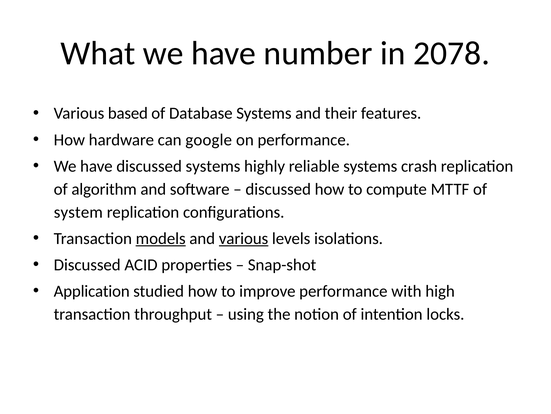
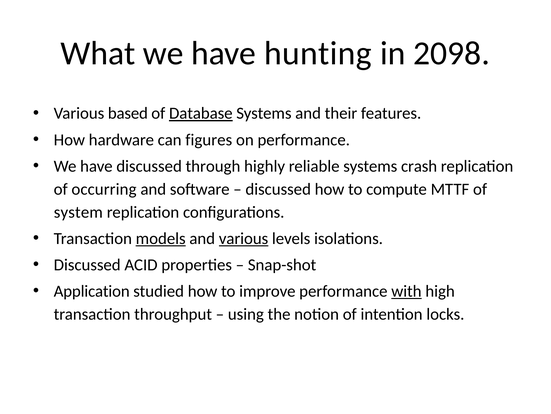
number: number -> hunting
2078: 2078 -> 2098
Database underline: none -> present
google: google -> figures
discussed systems: systems -> through
algorithm: algorithm -> occurring
with underline: none -> present
